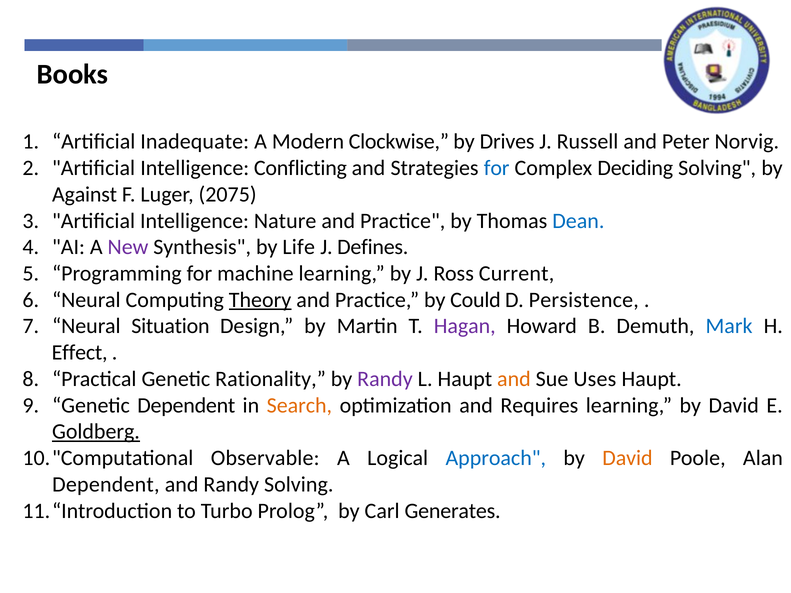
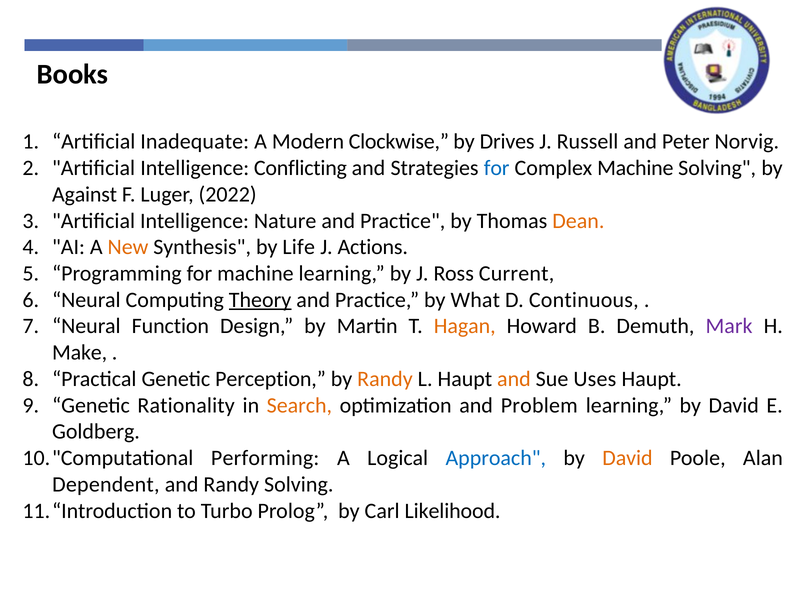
Complex Deciding: Deciding -> Machine
2075: 2075 -> 2022
Dean colour: blue -> orange
New colour: purple -> orange
Defines: Defines -> Actions
Could: Could -> What
Persistence: Persistence -> Continuous
Situation: Situation -> Function
Hagan colour: purple -> orange
Mark colour: blue -> purple
Effect: Effect -> Make
Rationality: Rationality -> Perception
Randy at (385, 379) colour: purple -> orange
Genetic Dependent: Dependent -> Rationality
Requires: Requires -> Problem
Goldberg underline: present -> none
Observable: Observable -> Performing
Generates: Generates -> Likelihood
